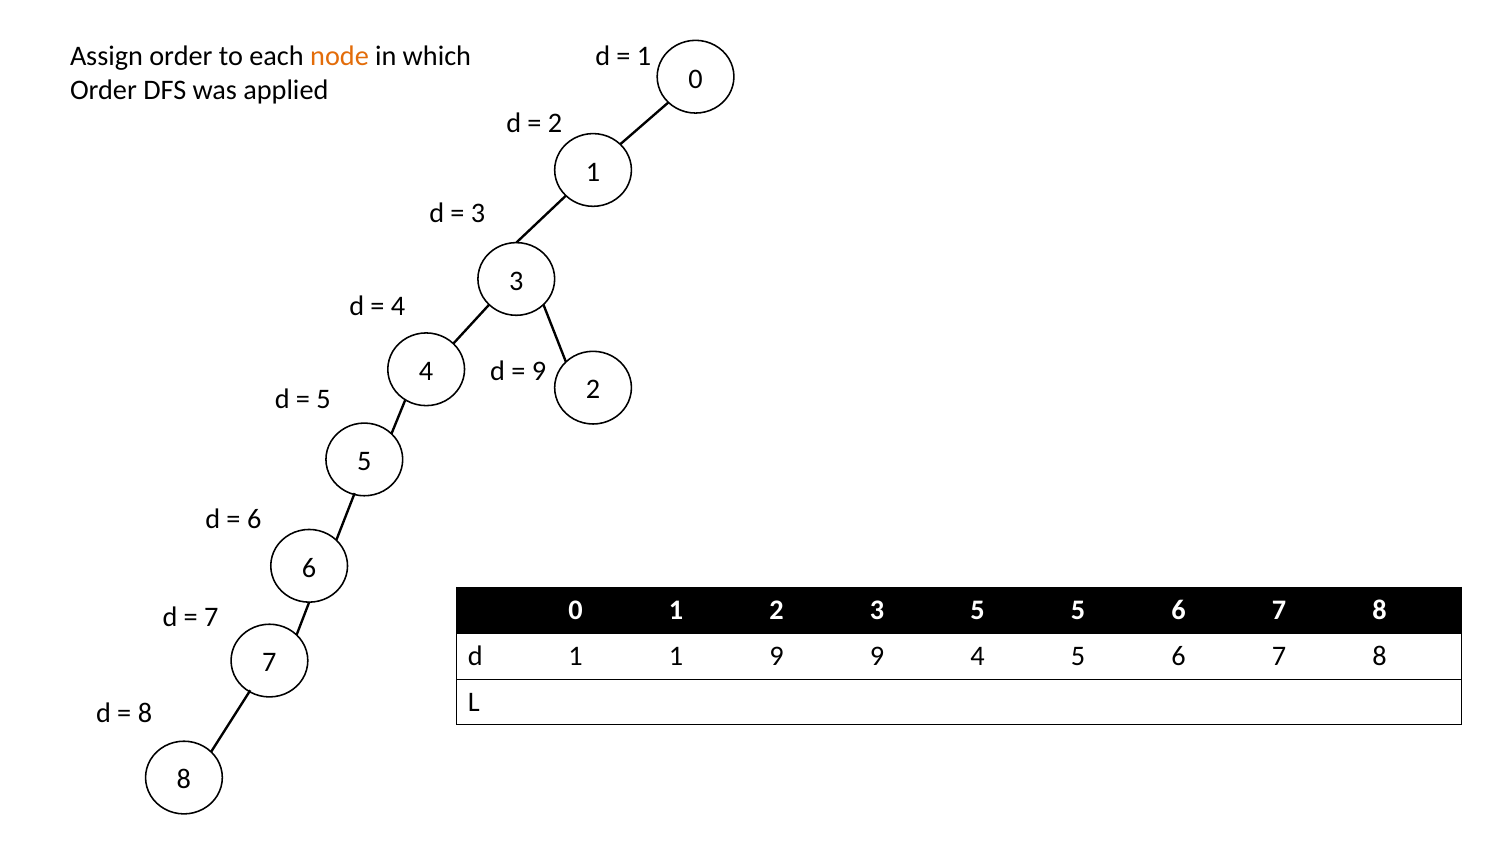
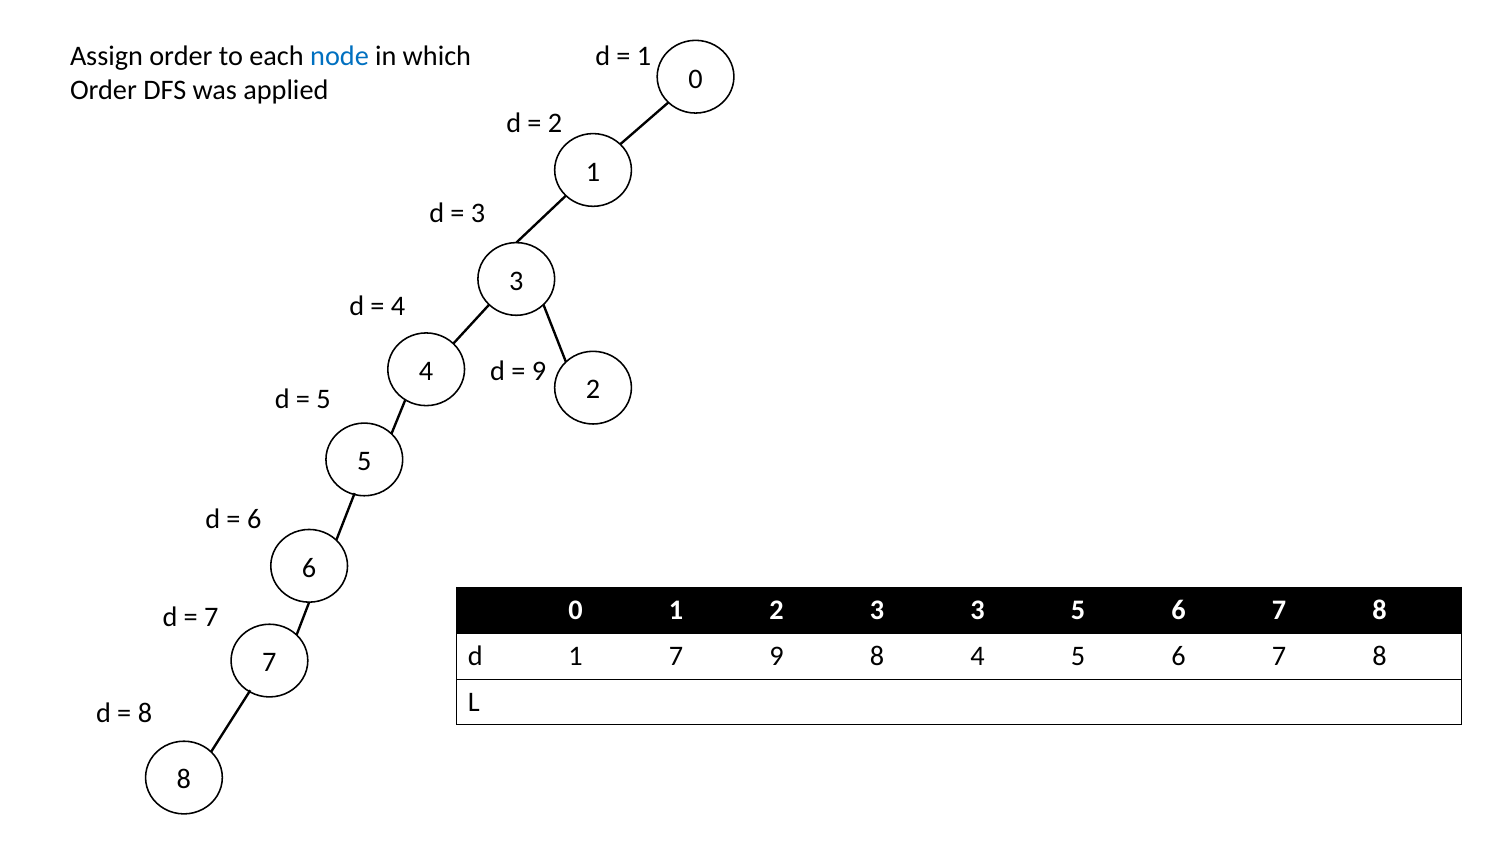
node colour: orange -> blue
3 5: 5 -> 3
1 1: 1 -> 7
9 9: 9 -> 8
